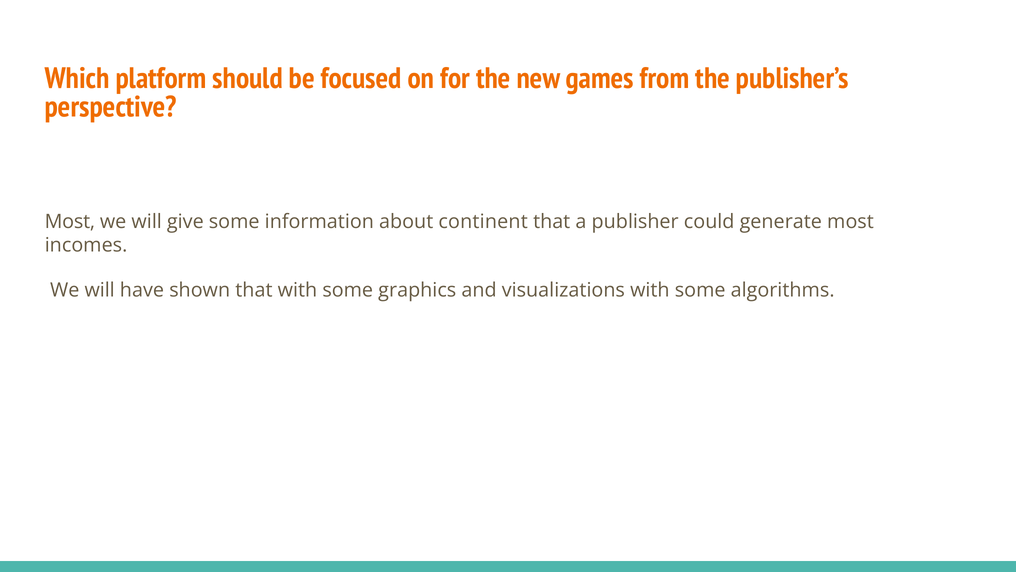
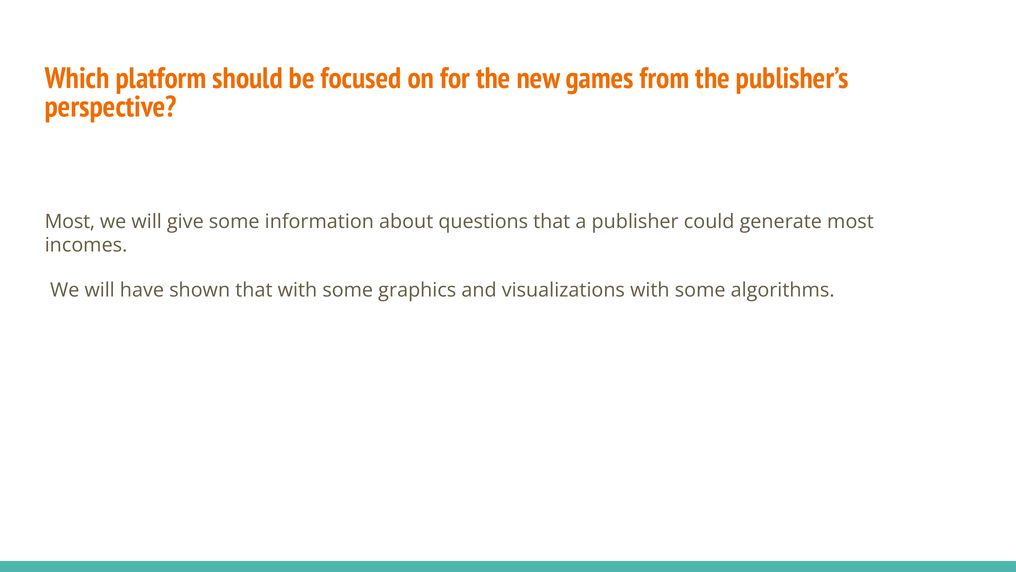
continent: continent -> questions
